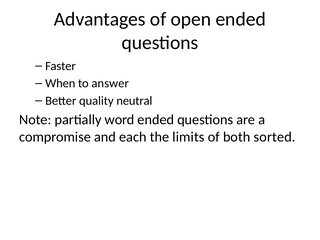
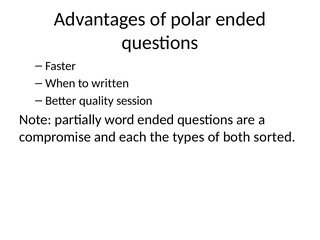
open: open -> polar
answer: answer -> written
neutral: neutral -> session
limits: limits -> types
